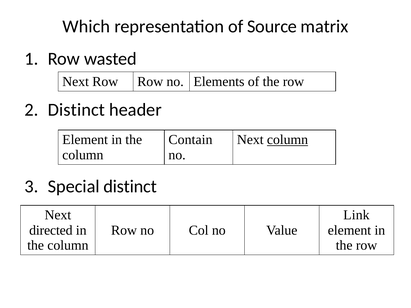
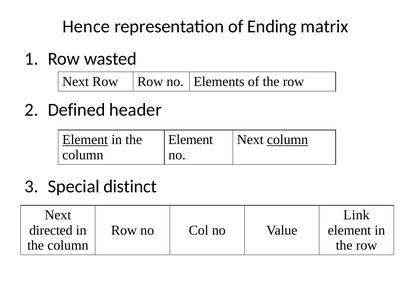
Which: Which -> Hence
Source: Source -> Ending
Distinct at (76, 110): Distinct -> Defined
Element at (85, 140) underline: none -> present
Contain at (190, 140): Contain -> Element
